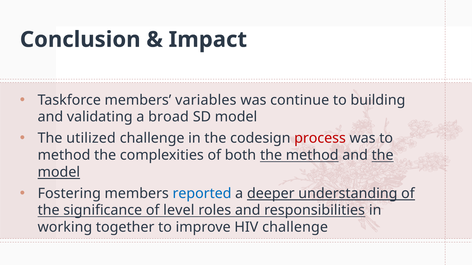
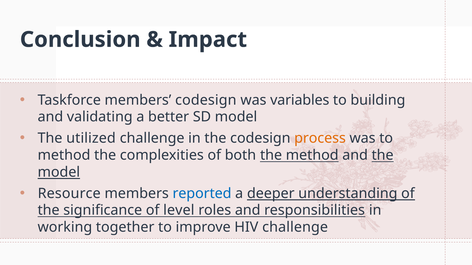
members variables: variables -> codesign
continue: continue -> variables
broad: broad -> better
process colour: red -> orange
Fostering: Fostering -> Resource
